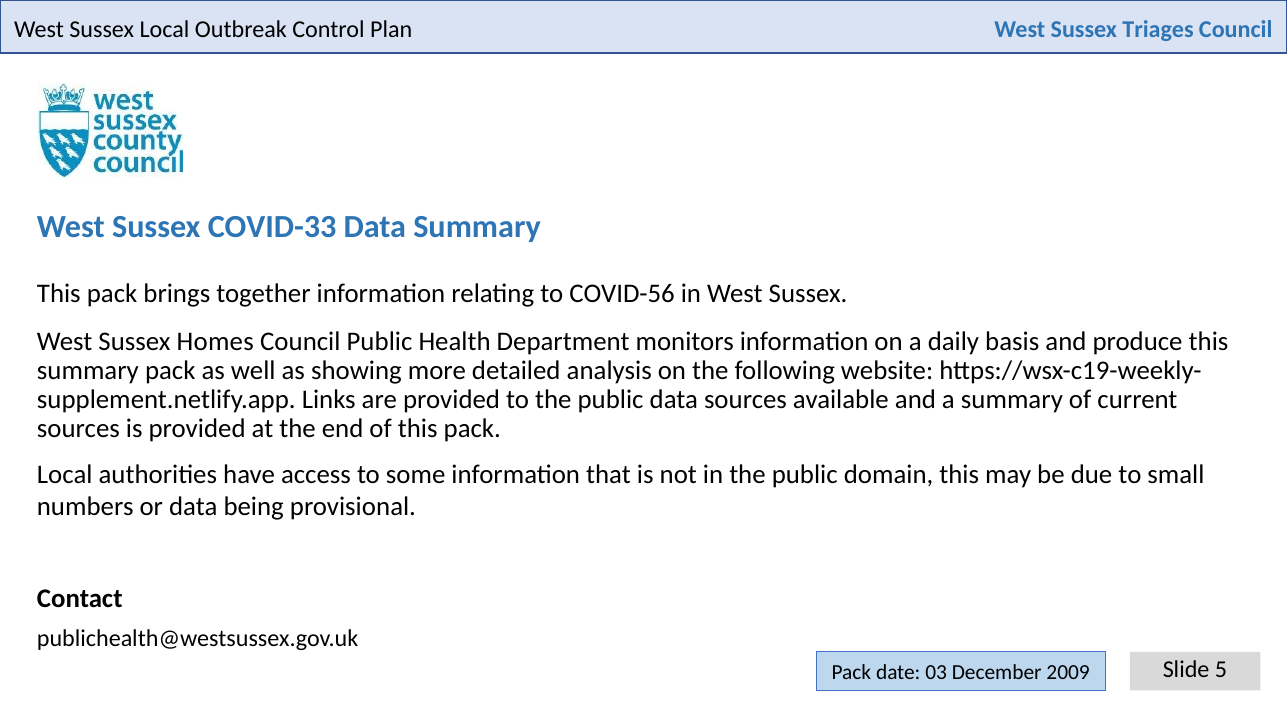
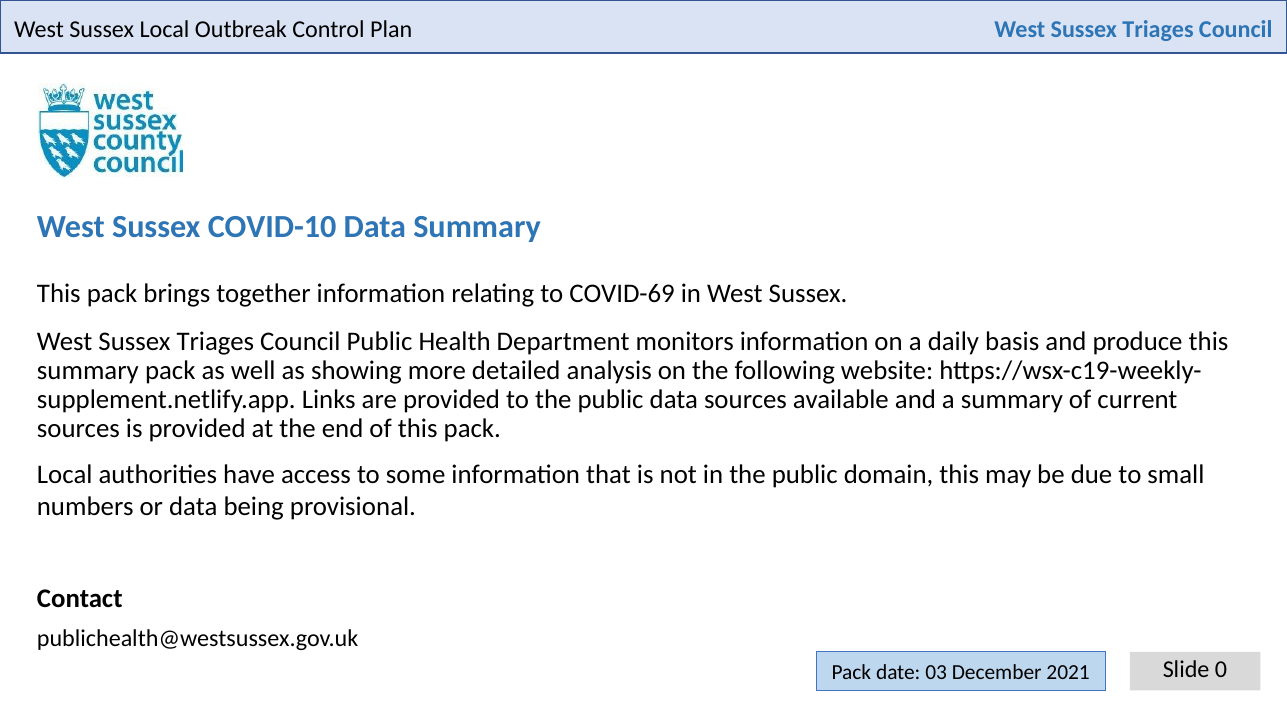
COVID-33: COVID-33 -> COVID-10
COVID-56: COVID-56 -> COVID-69
Homes at (215, 342): Homes -> Triages
5: 5 -> 0
2009: 2009 -> 2021
